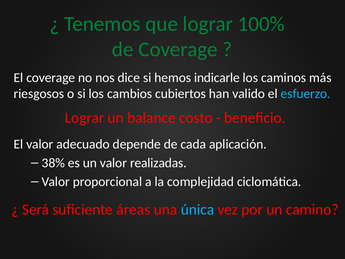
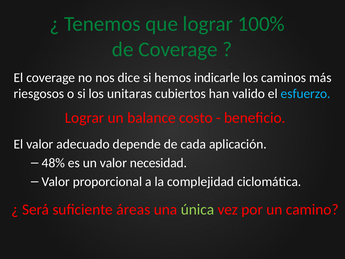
cambios: cambios -> unitaras
38%: 38% -> 48%
realizadas: realizadas -> necesidad
única colour: light blue -> light green
